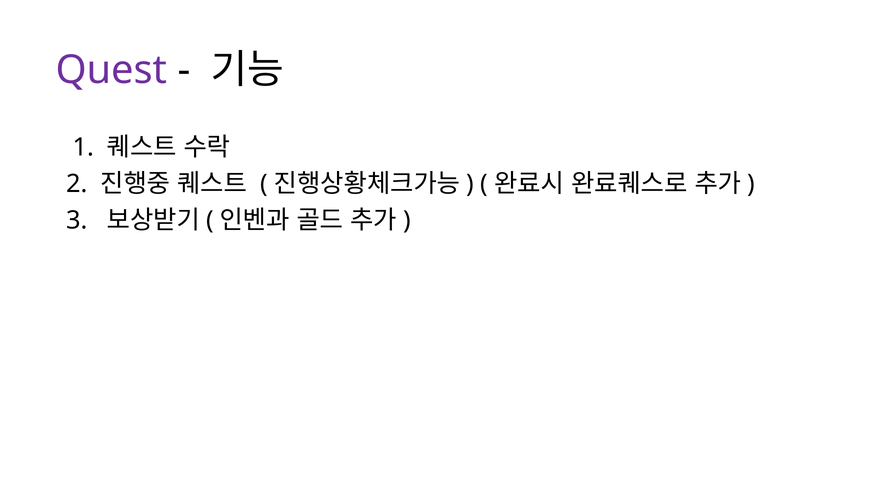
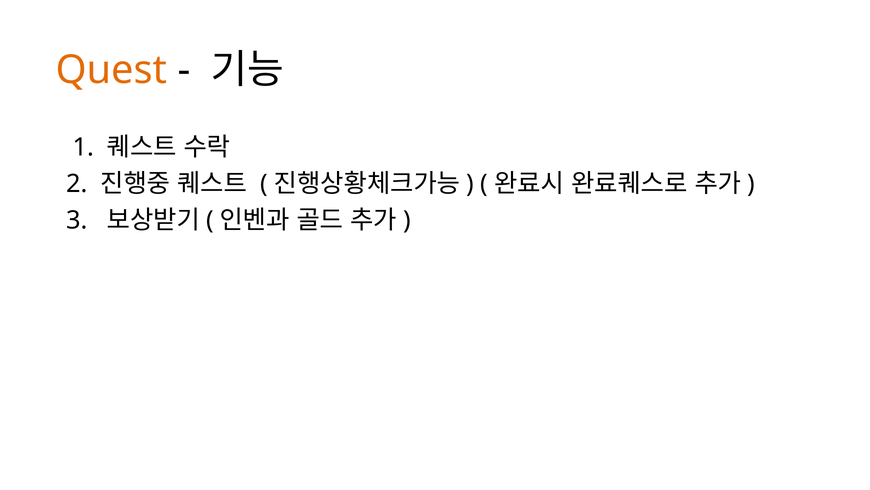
Quest colour: purple -> orange
